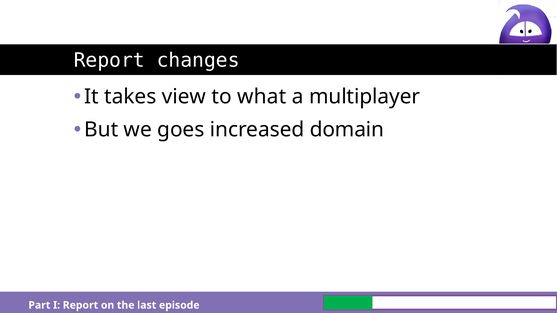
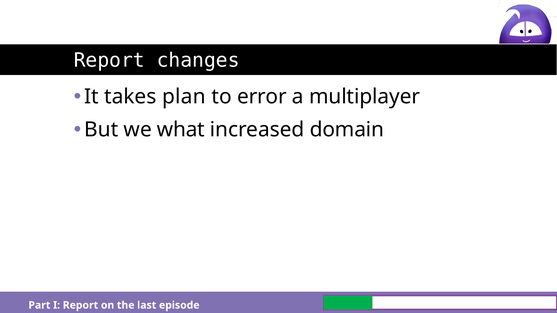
view: view -> plan
what: what -> error
goes: goes -> what
